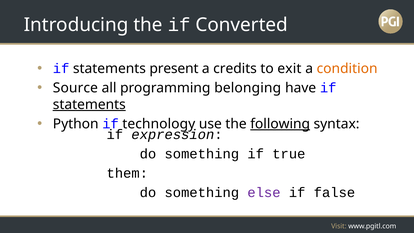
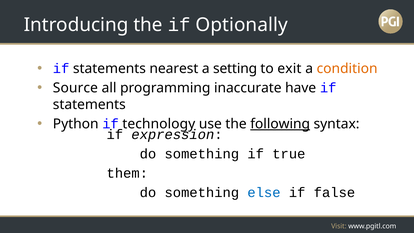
Converted: Converted -> Optionally
present: present -> nearest
credits: credits -> setting
belonging: belonging -> inaccurate
statements at (89, 104) underline: present -> none
else colour: purple -> blue
